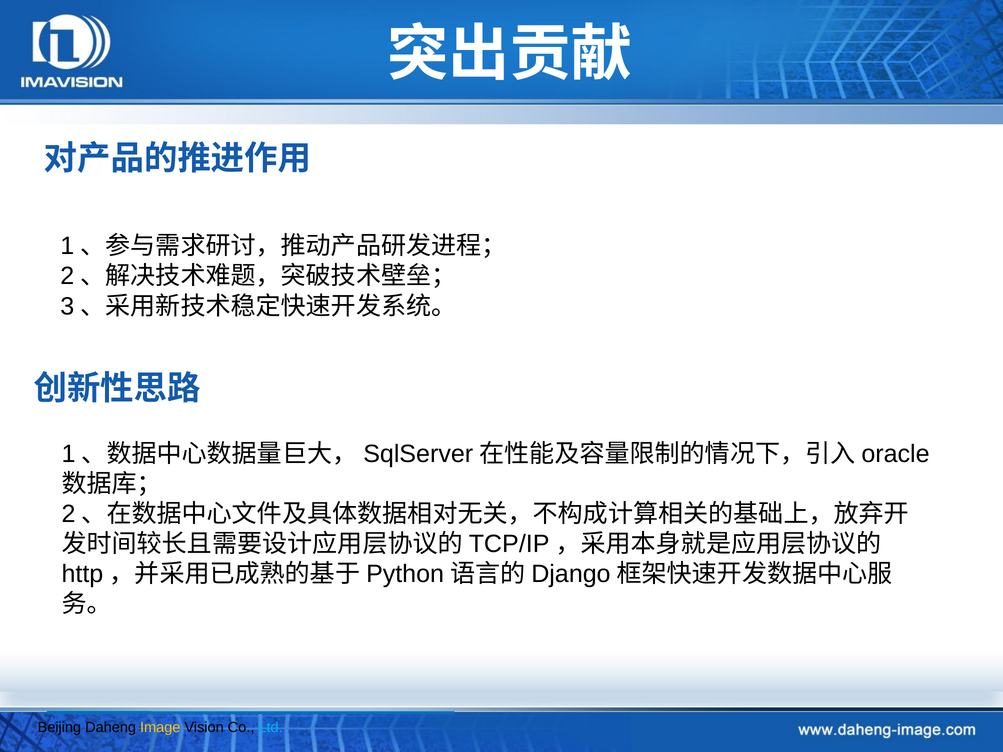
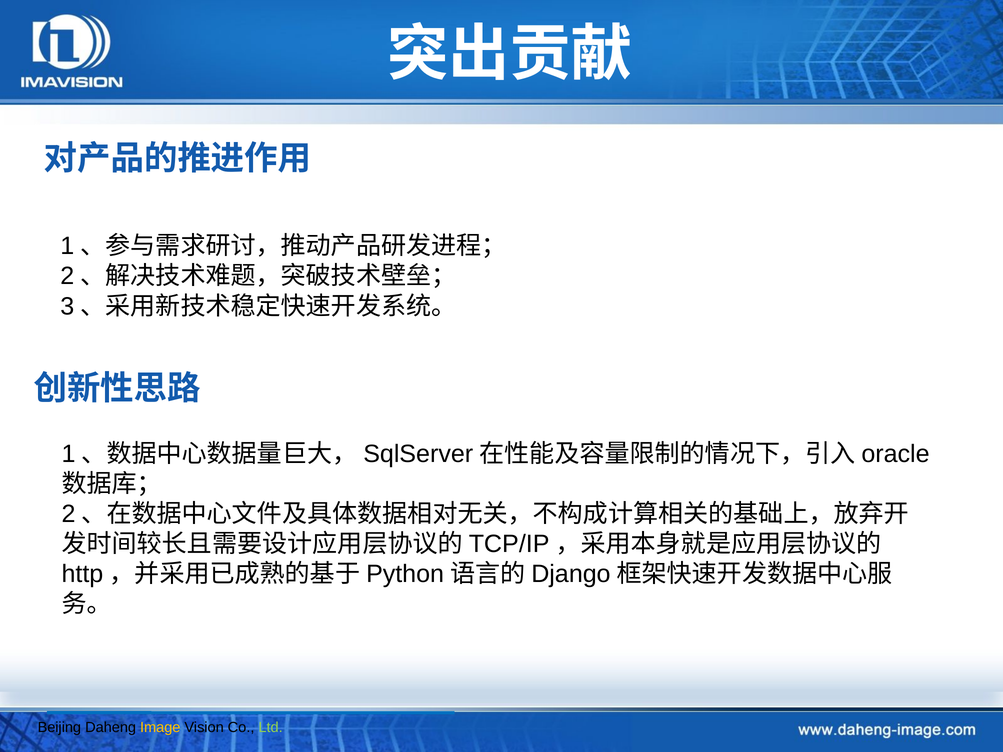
Ltd colour: light blue -> light green
